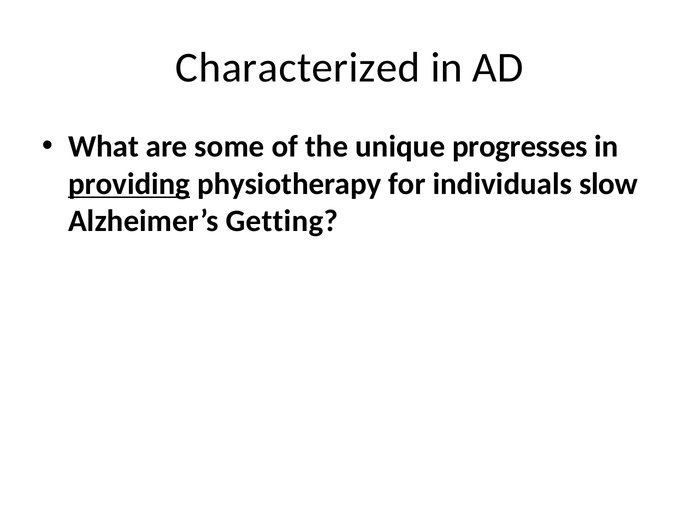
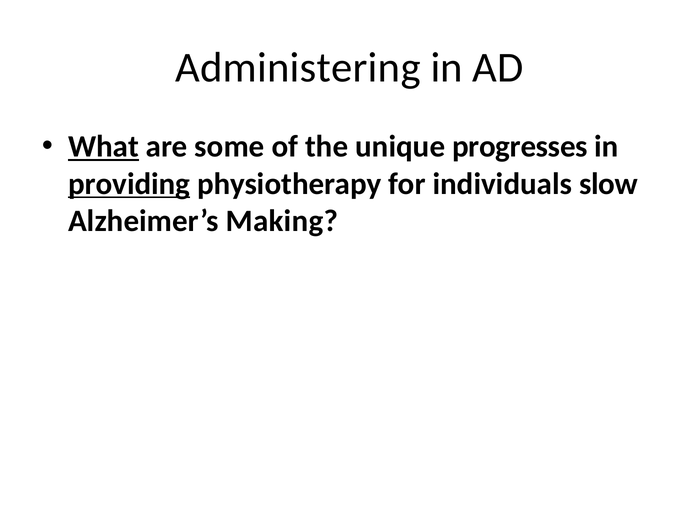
Characterized: Characterized -> Administering
What underline: none -> present
Getting: Getting -> Making
